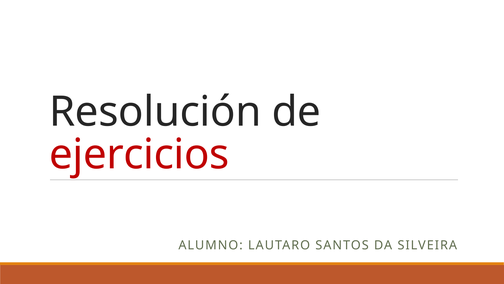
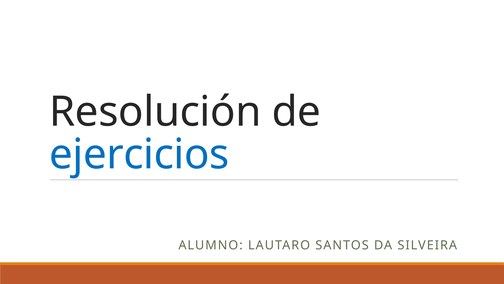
ejercicios colour: red -> blue
